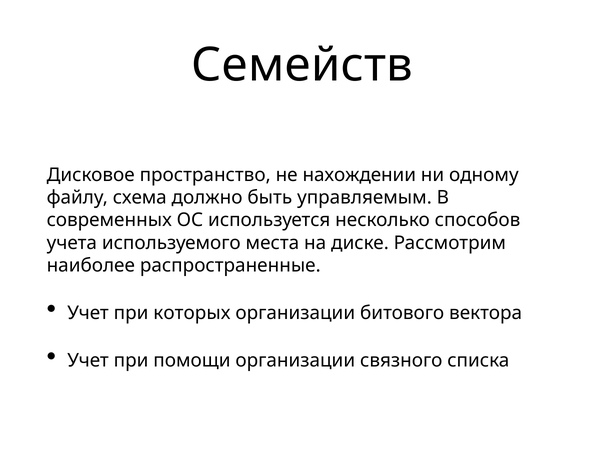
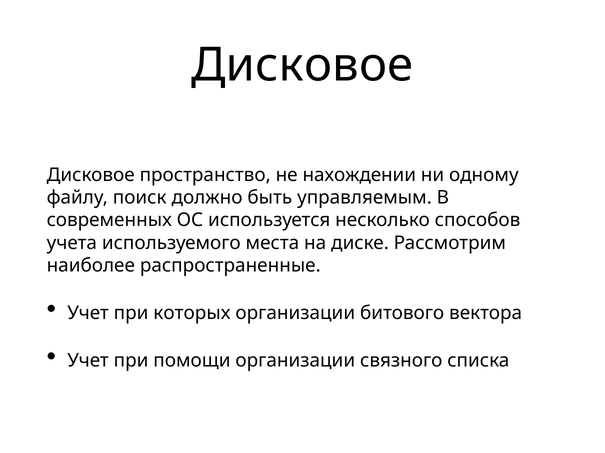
Семейств at (302, 65): Семейств -> Дисковое
схема: схема -> поиск
